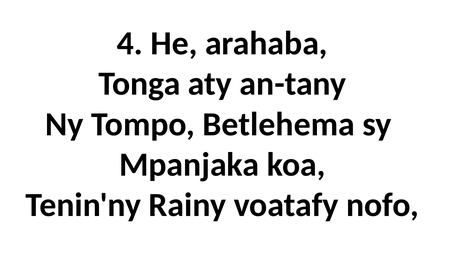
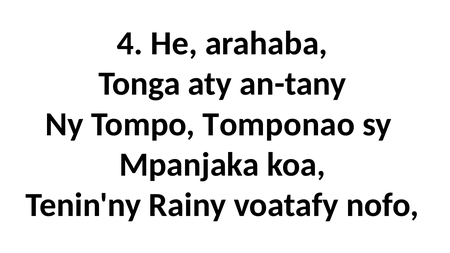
Betlehema: Betlehema -> Tomponao
